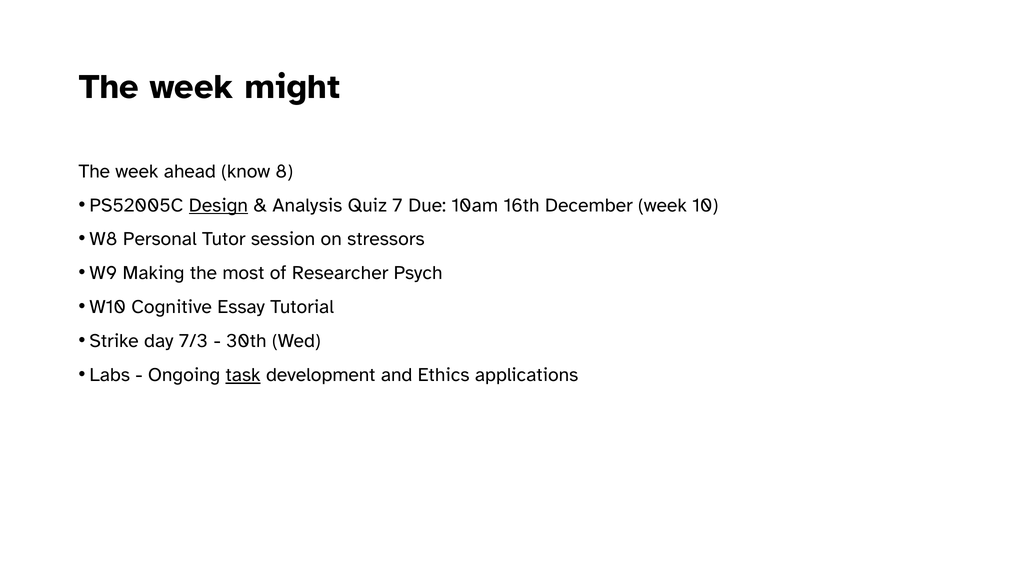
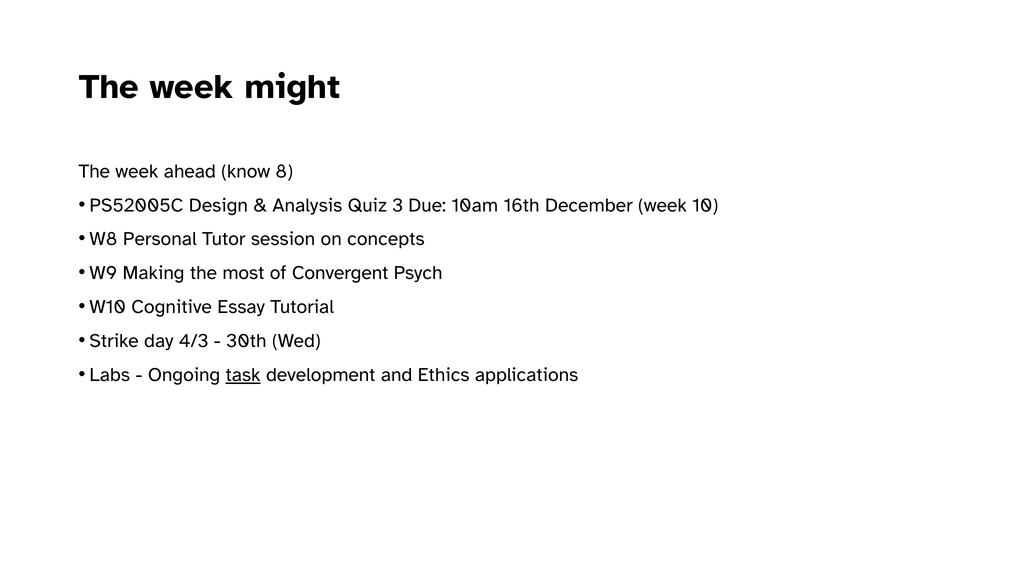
Design underline: present -> none
7: 7 -> 3
stressors: stressors -> concepts
Researcher: Researcher -> Convergent
7/3: 7/3 -> 4/3
